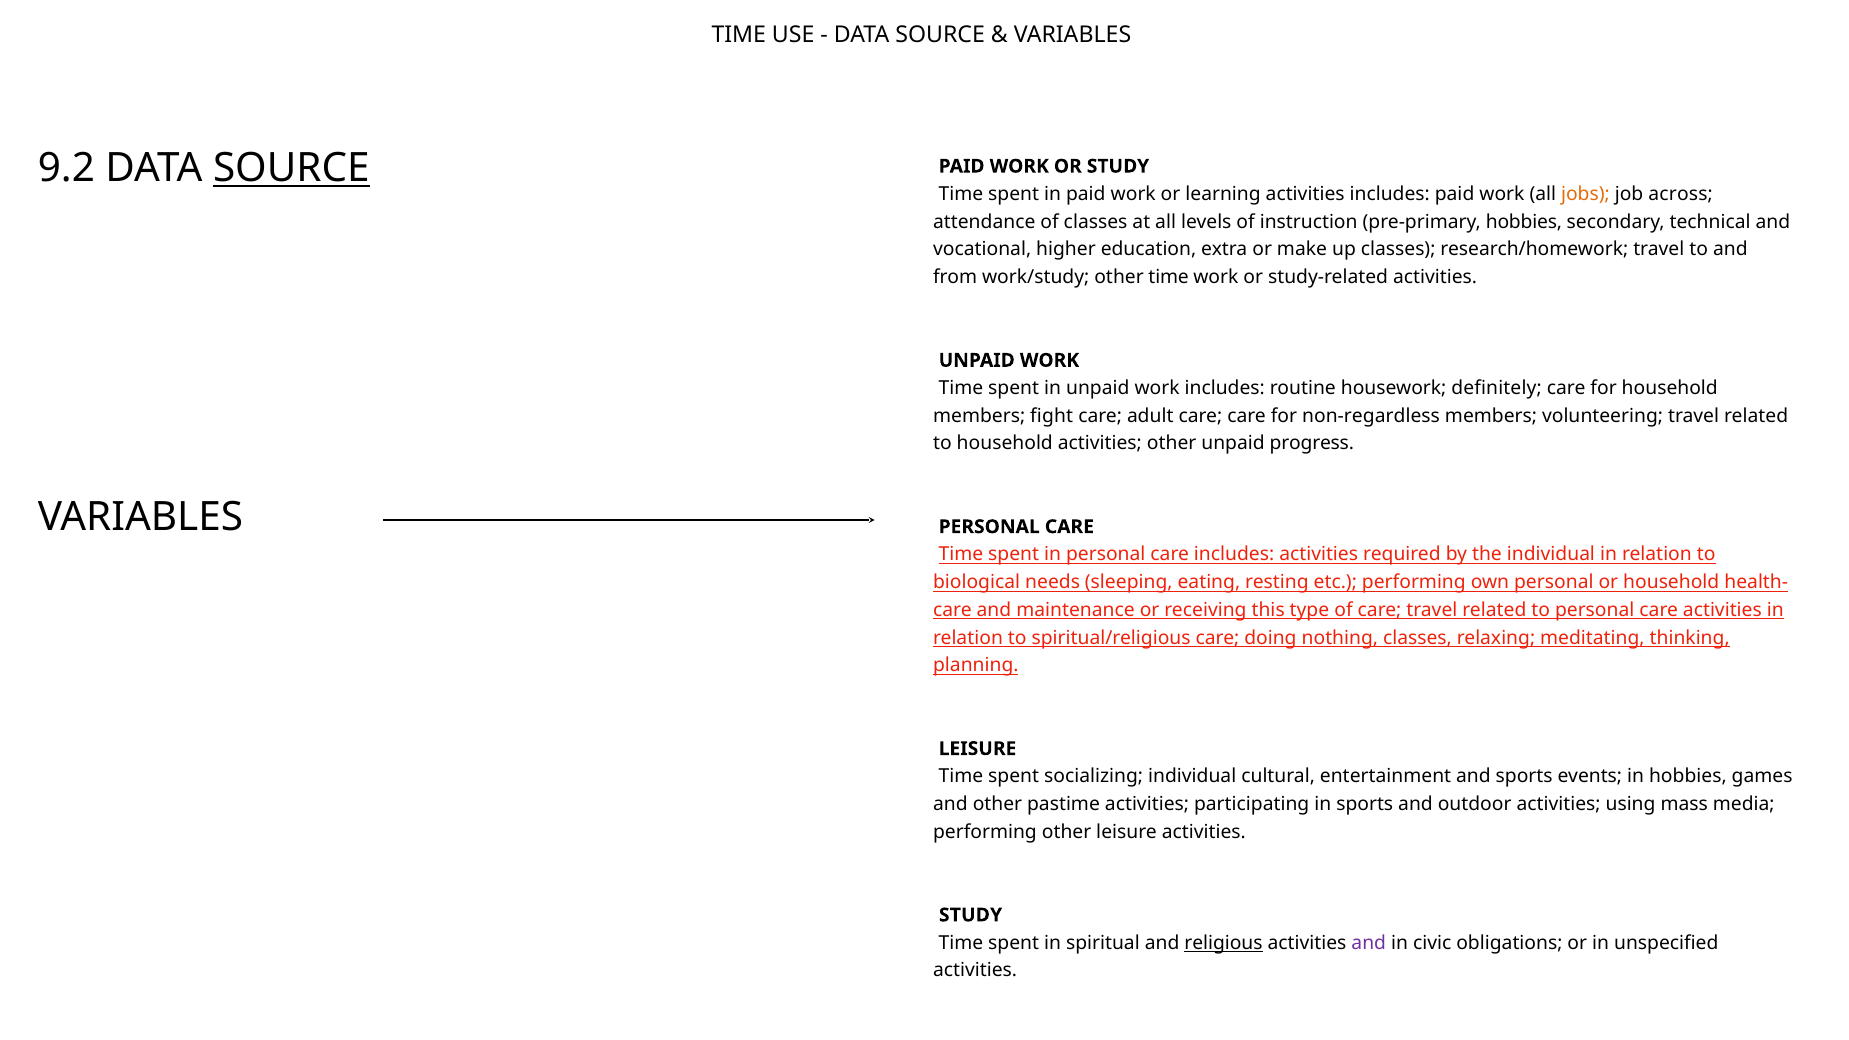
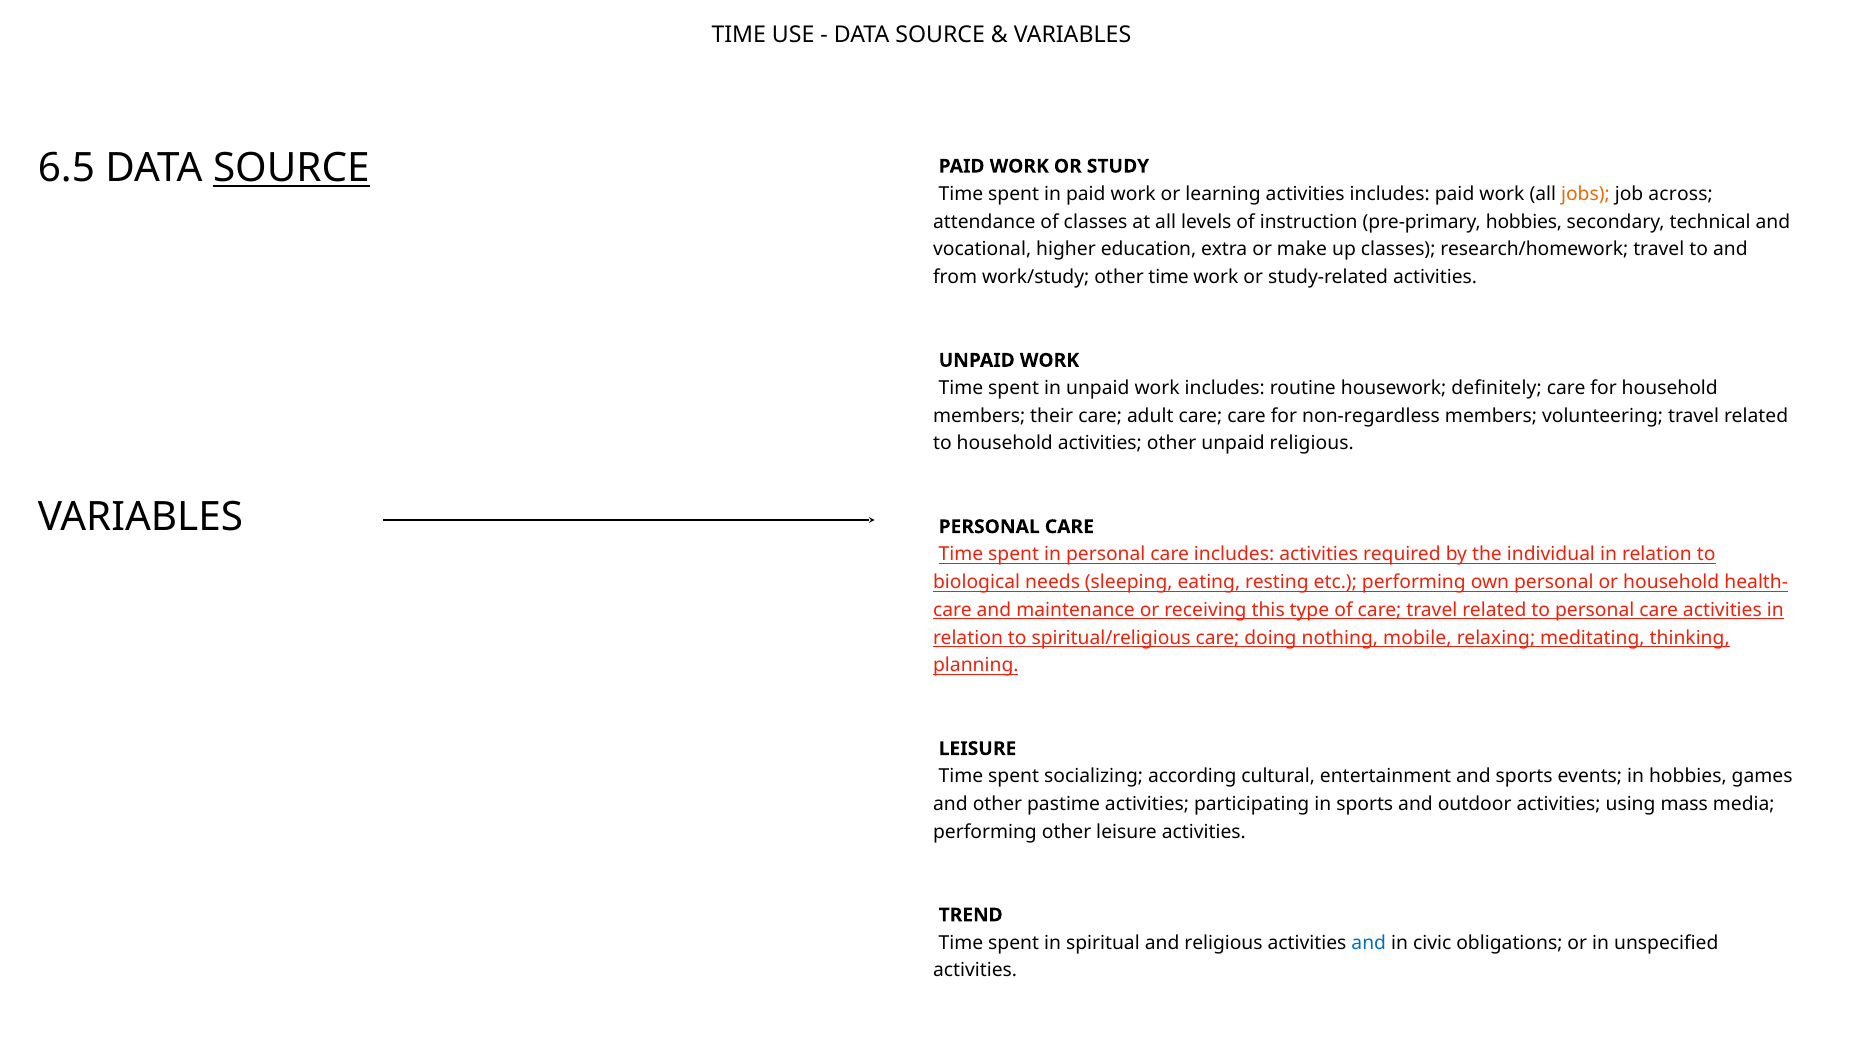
9.2: 9.2 -> 6.5
fight: fight -> their
unpaid progress: progress -> religious
nothing classes: classes -> mobile
socializing individual: individual -> according
STUDY at (971, 915): STUDY -> TREND
religious at (1223, 943) underline: present -> none
and at (1369, 943) colour: purple -> blue
